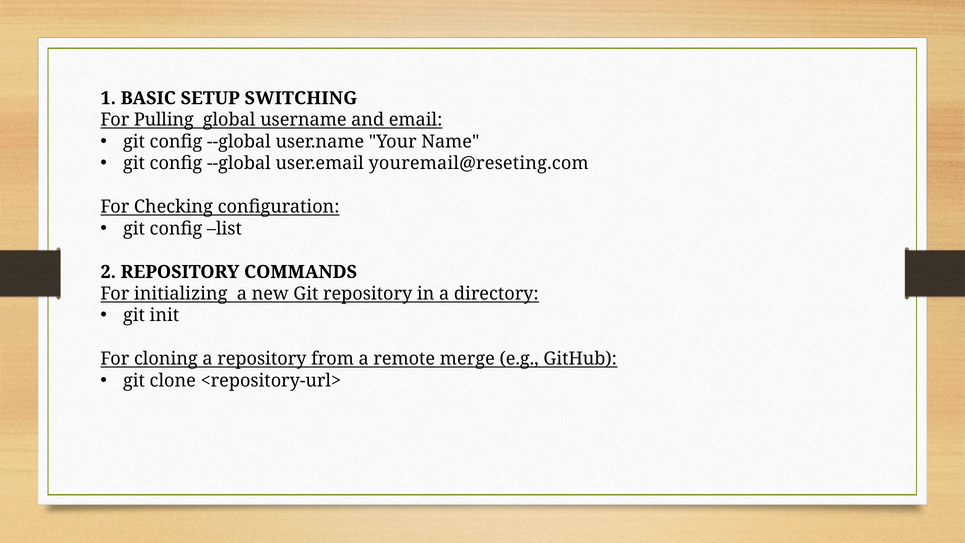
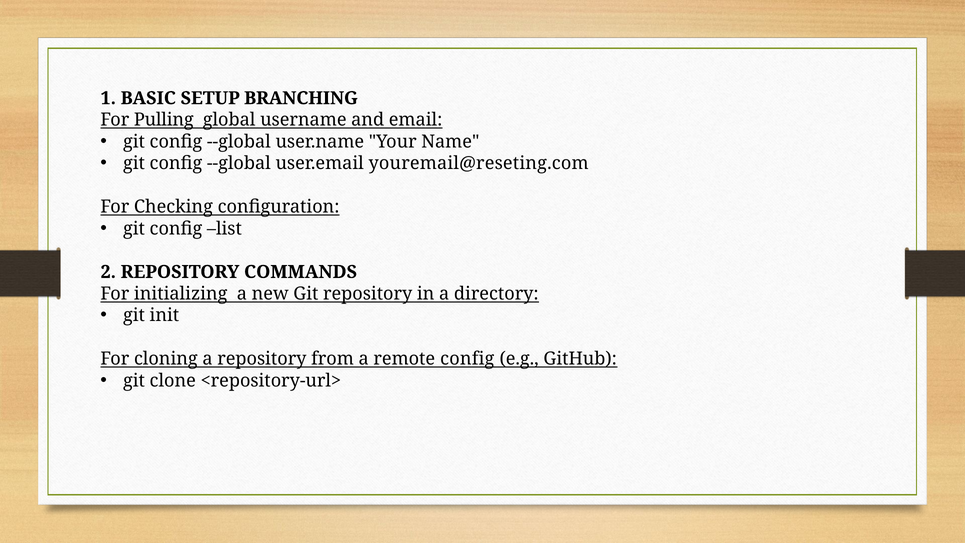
SWITCHING: SWITCHING -> BRANCHING
remote merge: merge -> config
